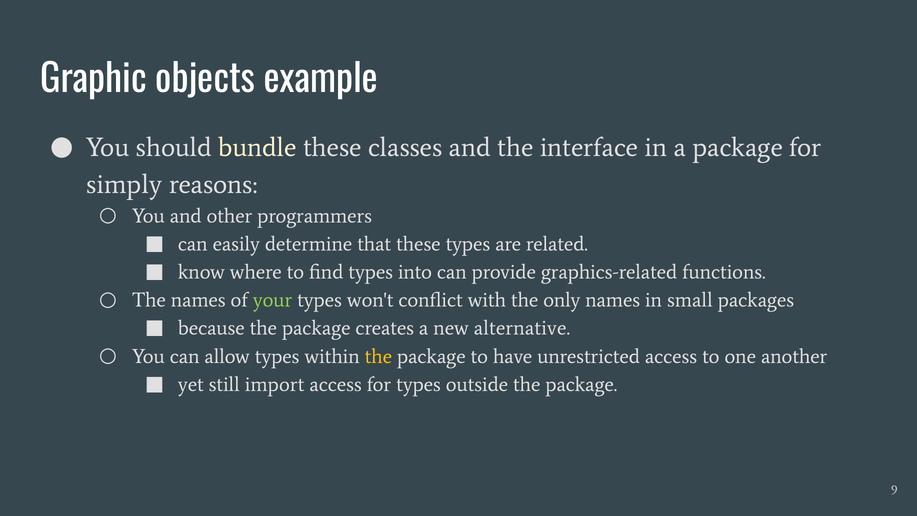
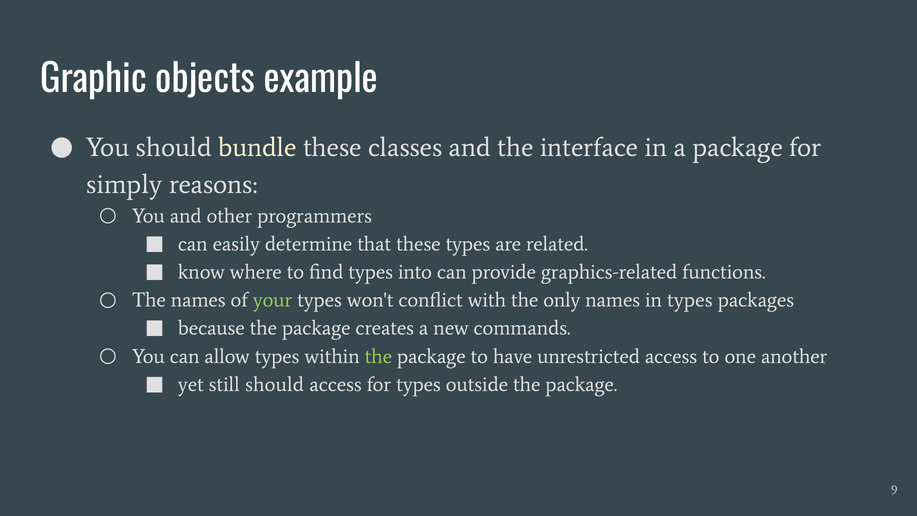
in small: small -> types
alternative: alternative -> commands
the at (378, 356) colour: yellow -> light green
still import: import -> should
